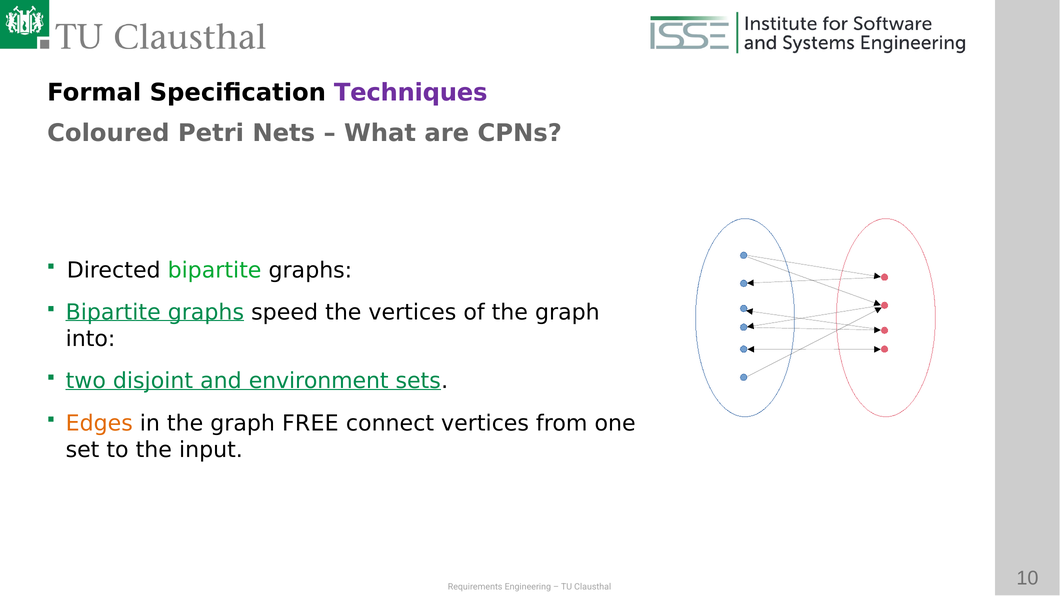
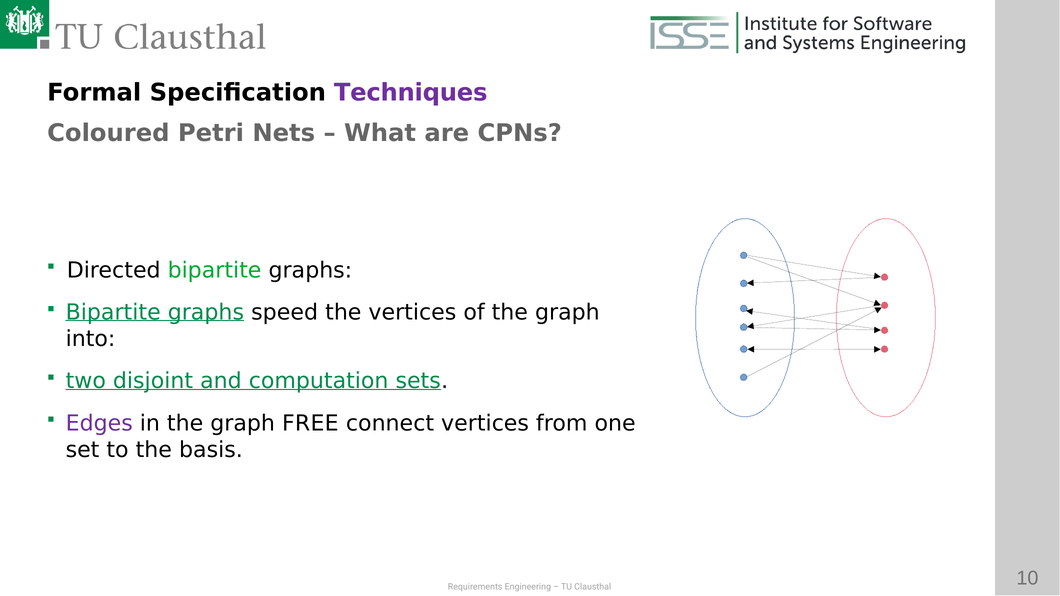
environment: environment -> computation
Edges colour: orange -> purple
input: input -> basis
